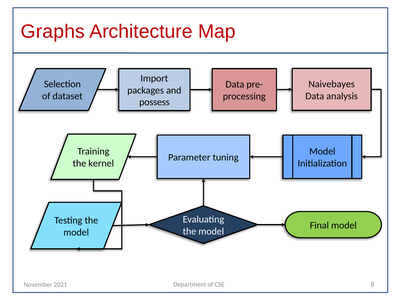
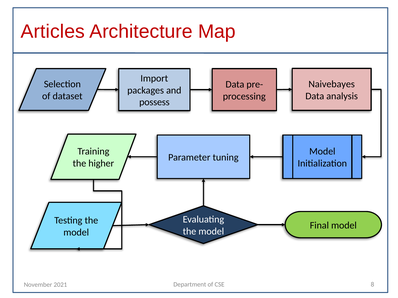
Graphs: Graphs -> Articles
kernel: kernel -> higher
